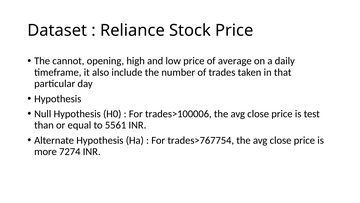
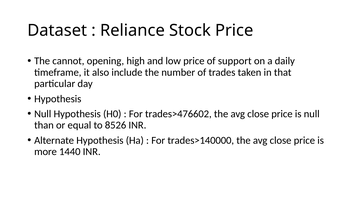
average: average -> support
trades>100006: trades>100006 -> trades>476602
is test: test -> null
5561: 5561 -> 8526
trades>767754: trades>767754 -> trades>140000
7274: 7274 -> 1440
